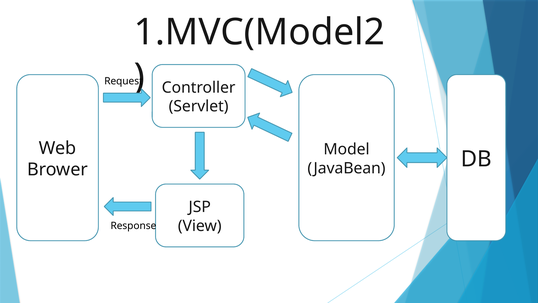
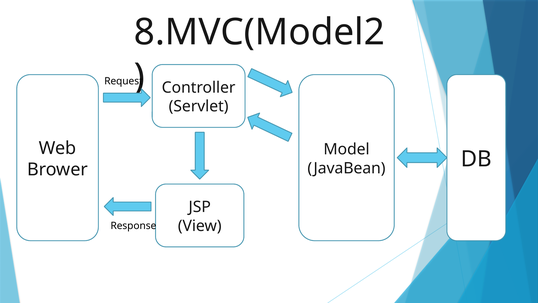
1.MVC(Model2: 1.MVC(Model2 -> 8.MVC(Model2
